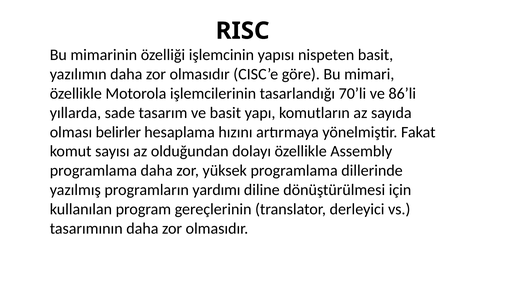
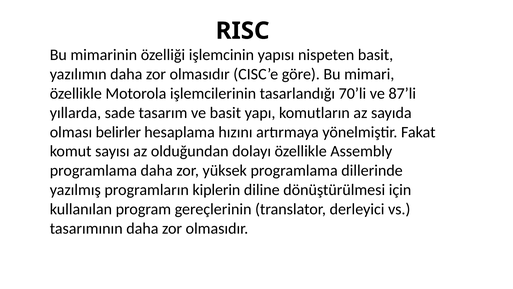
86’li: 86’li -> 87’li
yardımı: yardımı -> kiplerin
